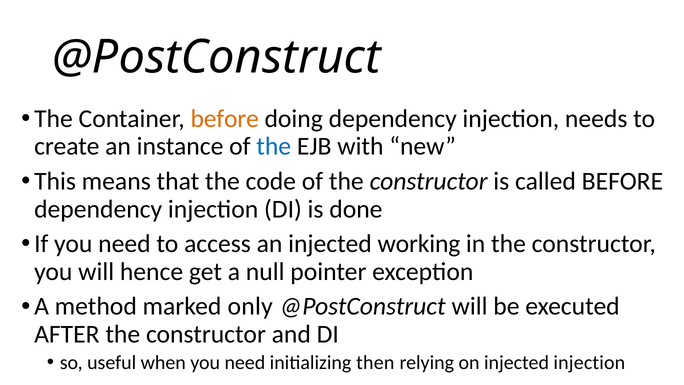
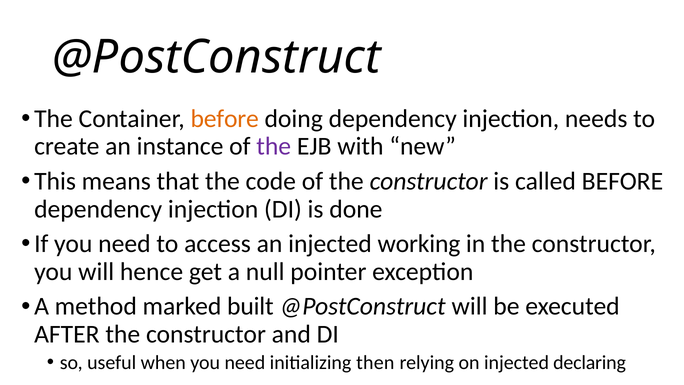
the at (274, 146) colour: blue -> purple
only: only -> built
injected injection: injection -> declaring
